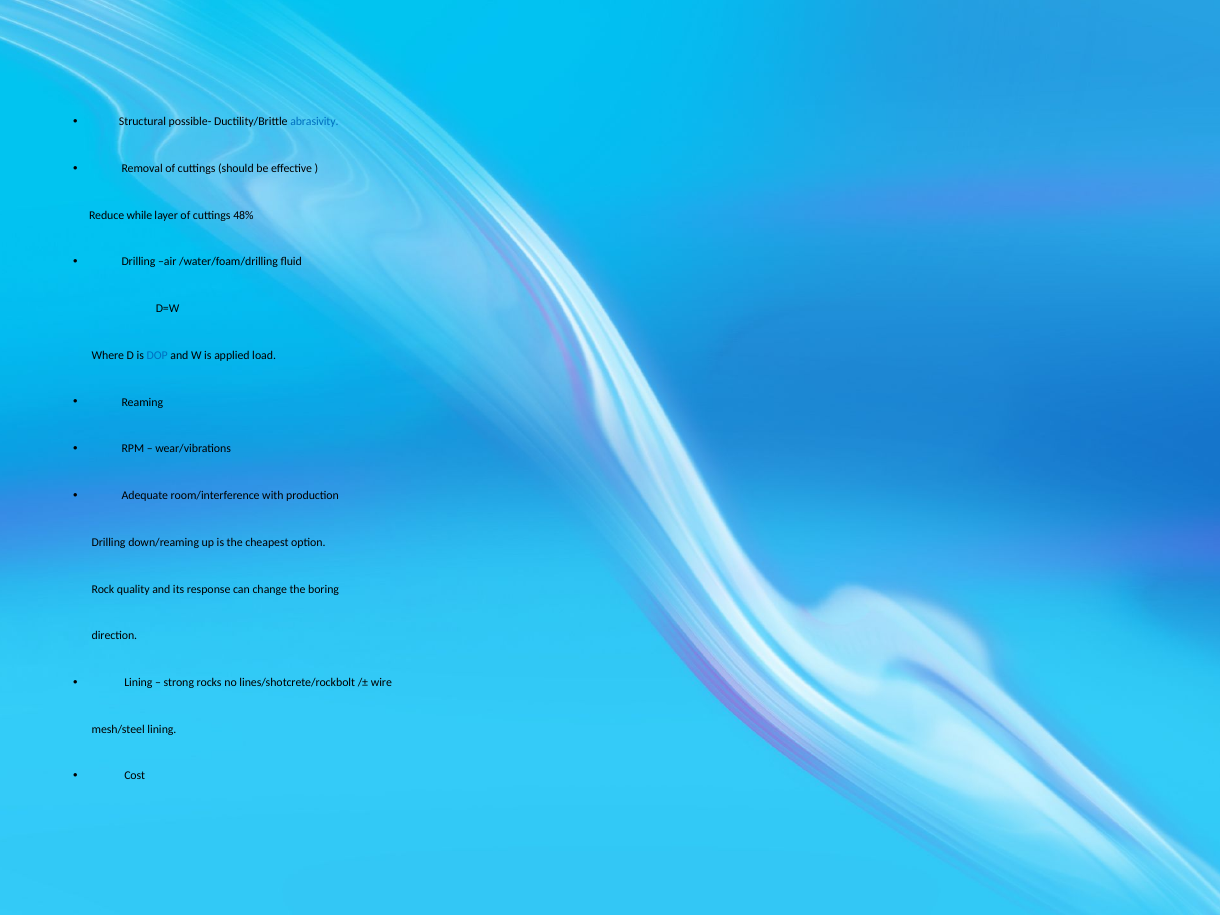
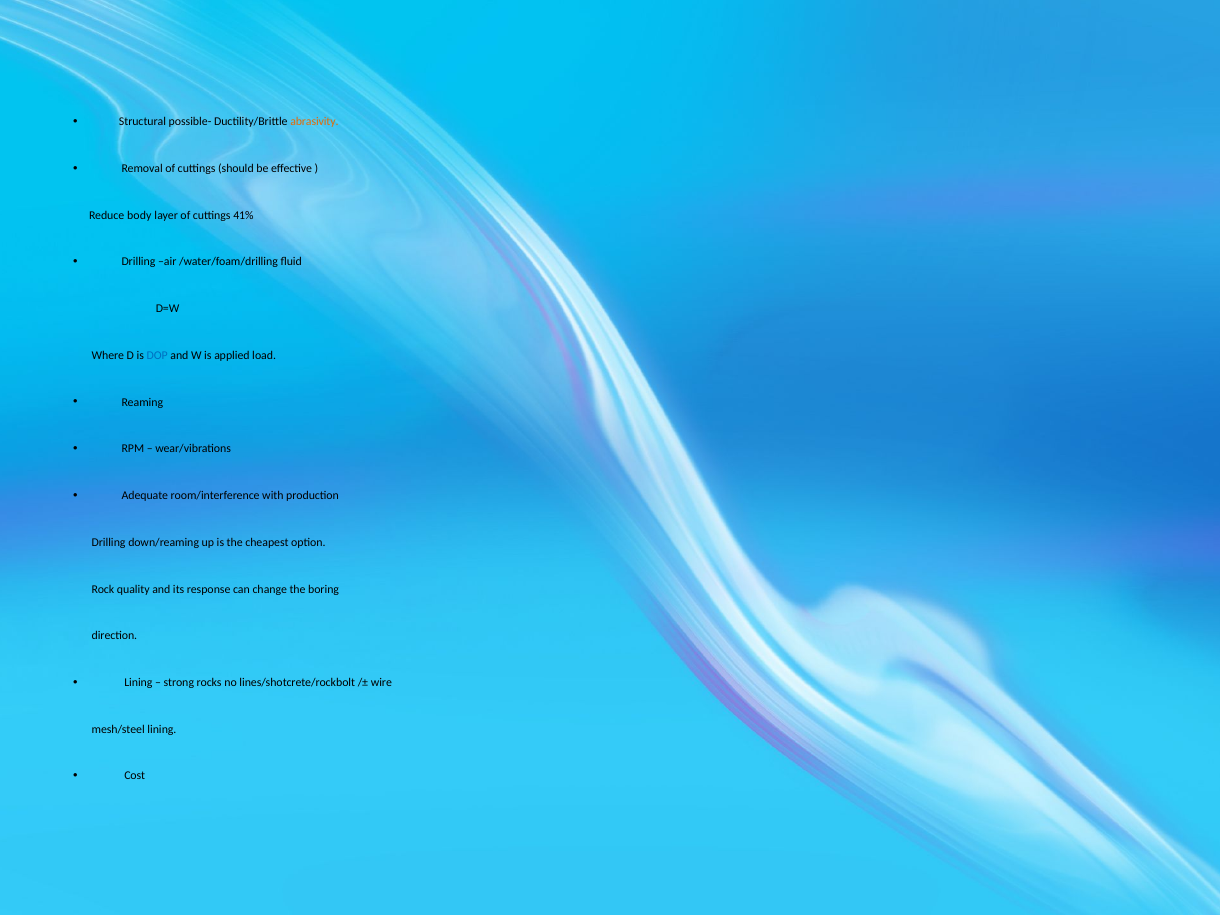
abrasivity colour: blue -> orange
while: while -> body
48%: 48% -> 41%
